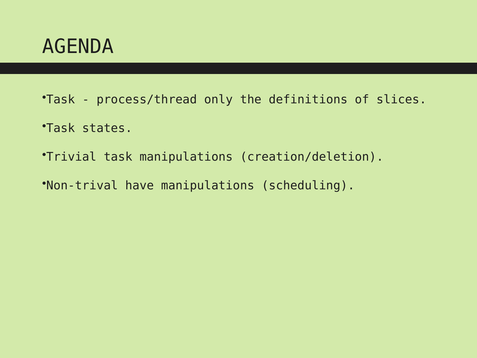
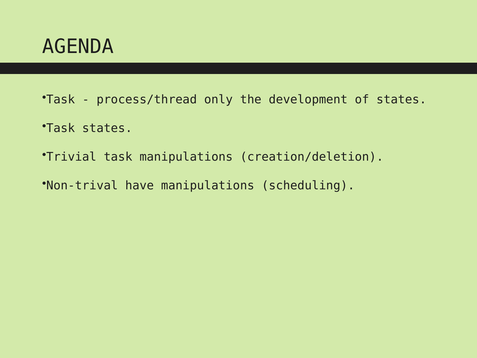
definitions: definitions -> development
of slices: slices -> states
